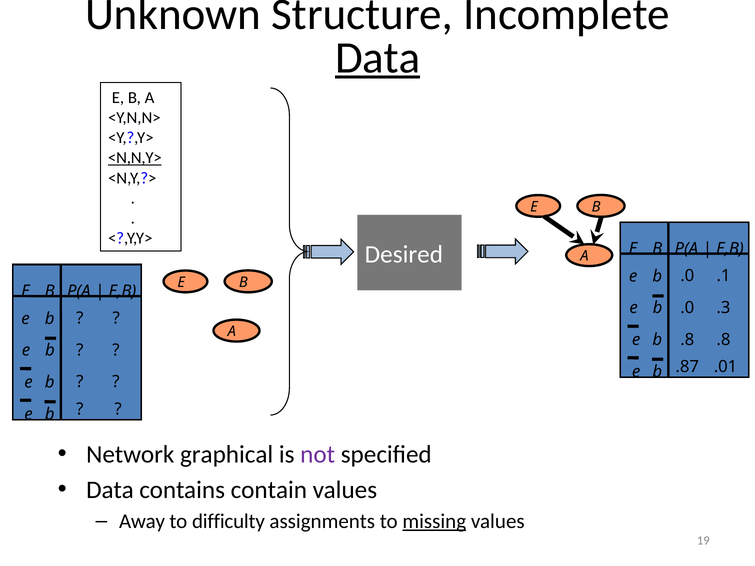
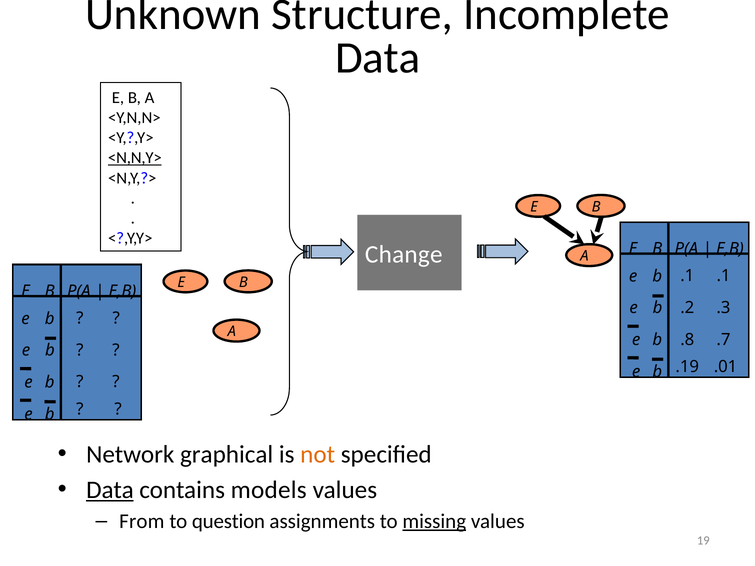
Data at (378, 58) underline: present -> none
Desired: Desired -> Change
.0 at (687, 276): .0 -> .1
.0 at (687, 308): .0 -> .2
.8 .8: .8 -> .7
.87: .87 -> .19
not colour: purple -> orange
Data at (110, 490) underline: none -> present
contain: contain -> models
Away: Away -> From
difficulty: difficulty -> question
